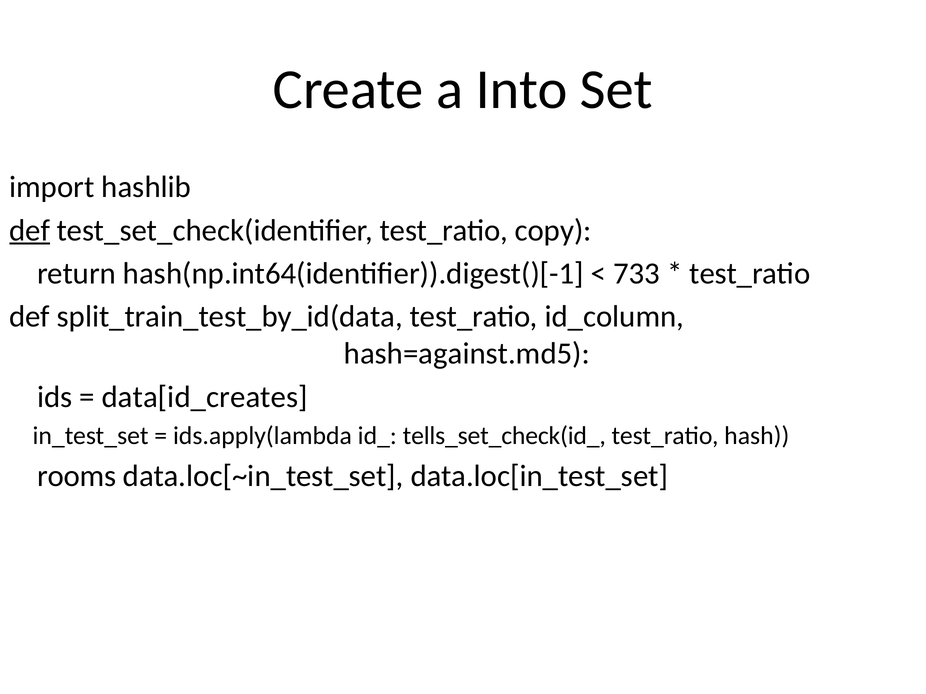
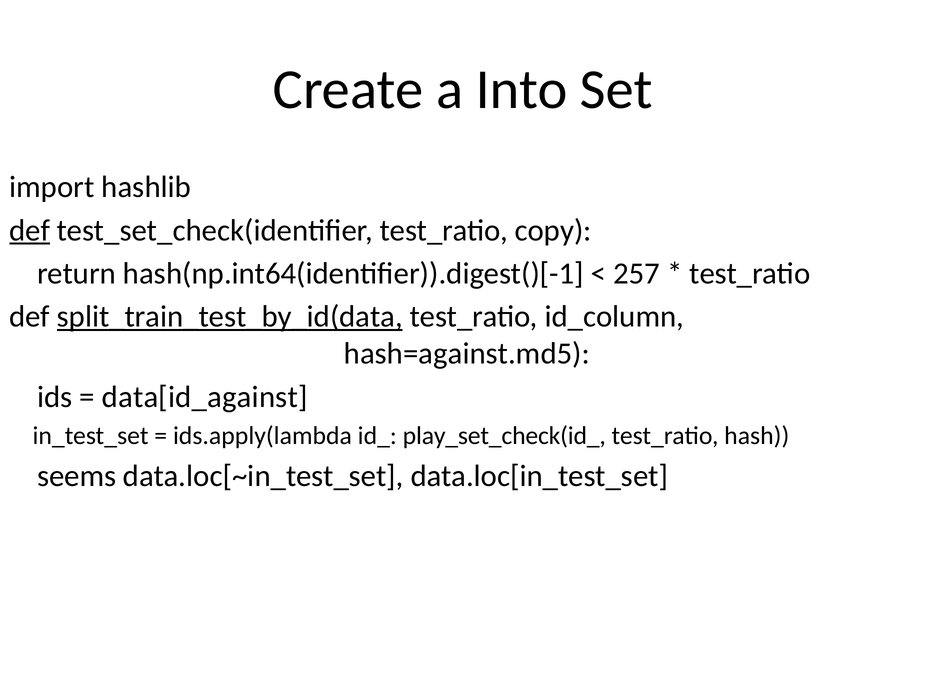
733: 733 -> 257
split_train_test_by_id(data underline: none -> present
data[id_creates: data[id_creates -> data[id_against
tells_set_check(id_: tells_set_check(id_ -> play_set_check(id_
rooms: rooms -> seems
